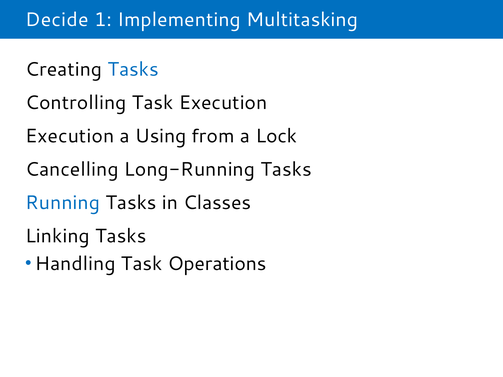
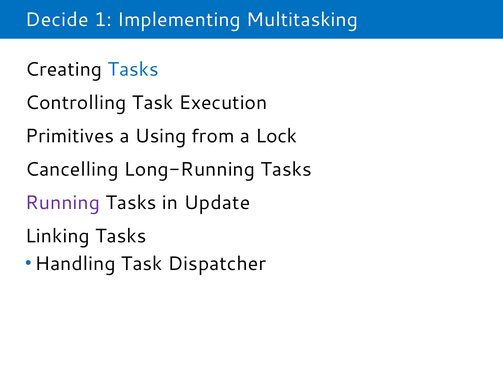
Execution at (70, 136): Execution -> Primitives
Running colour: blue -> purple
Classes: Classes -> Update
Operations: Operations -> Dispatcher
